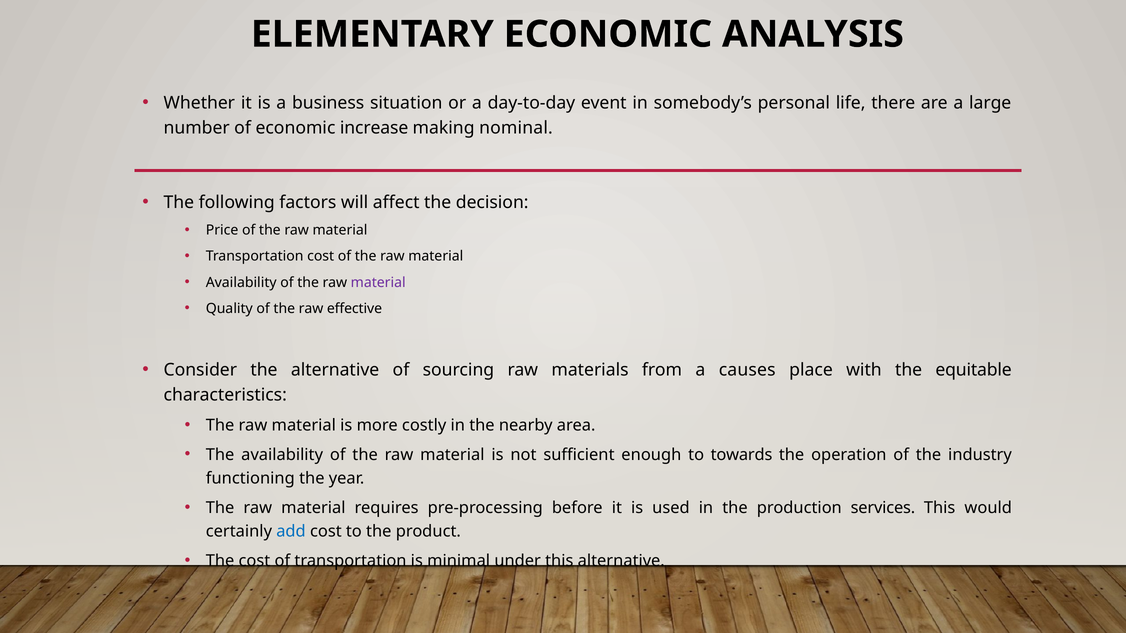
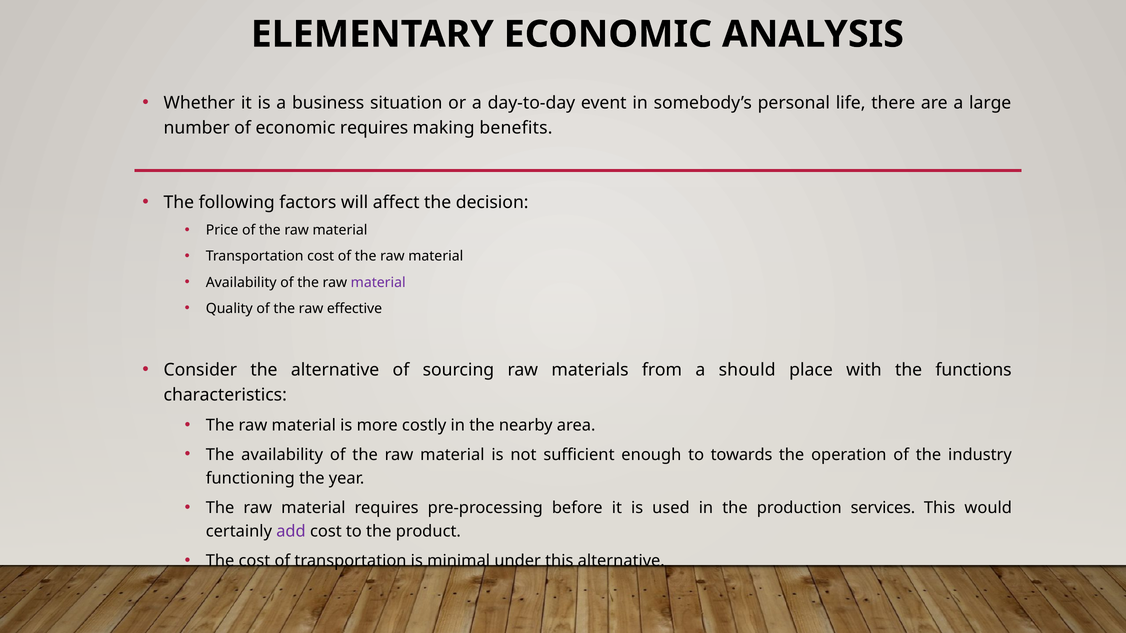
economic increase: increase -> requires
nominal: nominal -> benefits
causes: causes -> should
equitable: equitable -> functions
add colour: blue -> purple
